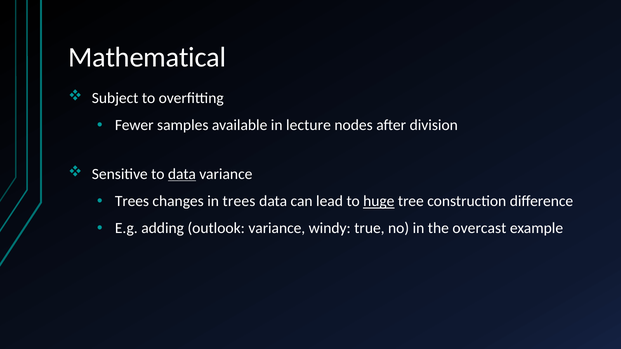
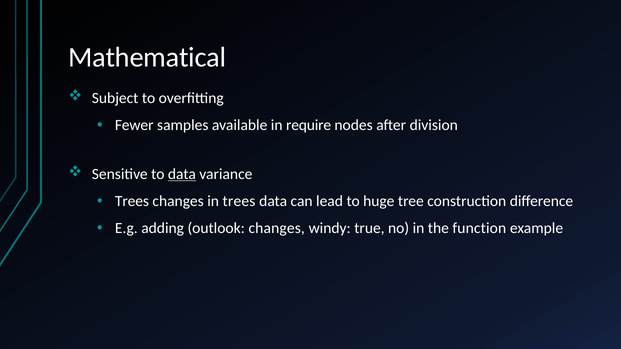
lecture: lecture -> require
huge underline: present -> none
outlook variance: variance -> changes
overcast: overcast -> function
